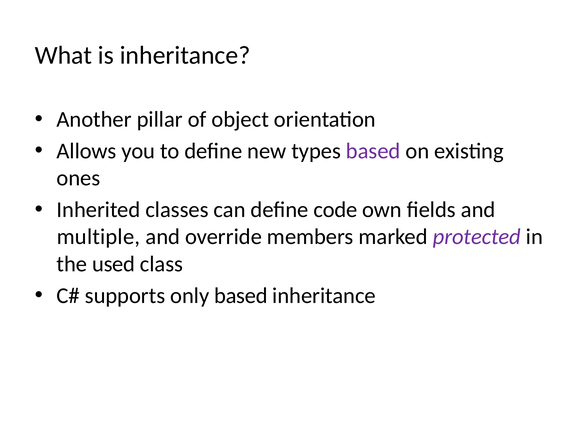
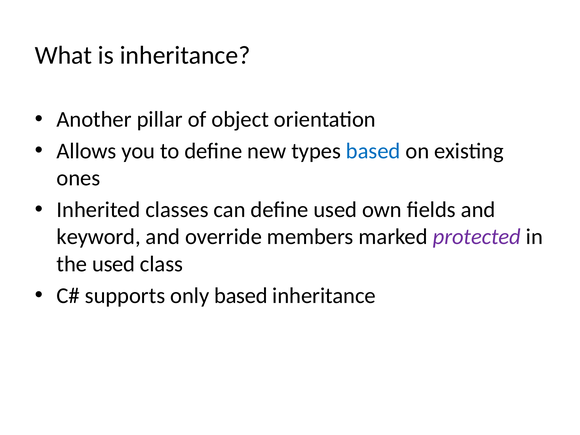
based at (373, 151) colour: purple -> blue
define code: code -> used
multiple: multiple -> keyword
